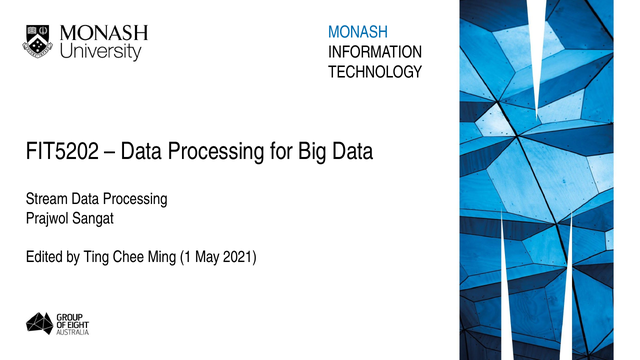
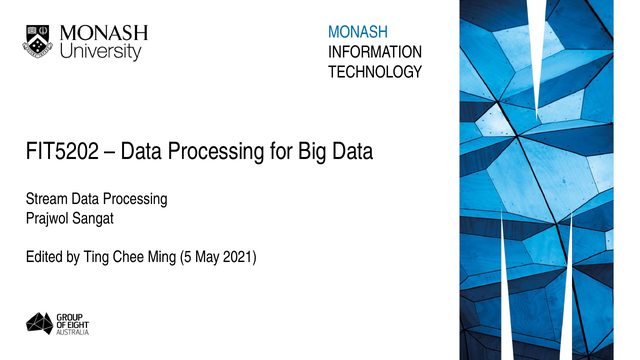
1: 1 -> 5
